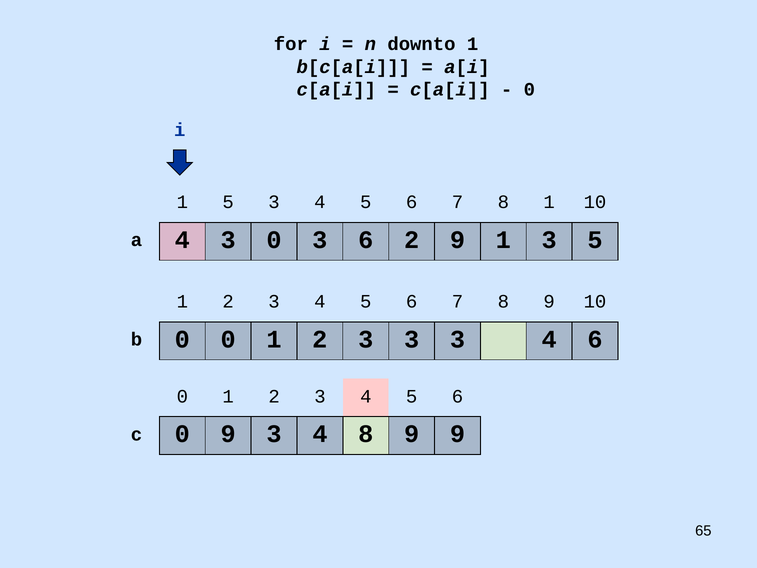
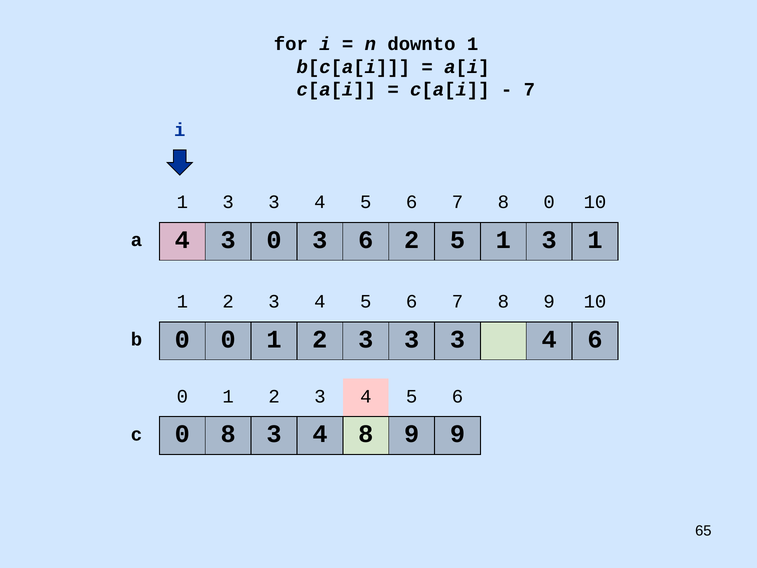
0 at (529, 89): 0 -> 7
5 at (228, 202): 5 -> 3
8 1: 1 -> 0
2 9: 9 -> 5
3 5: 5 -> 1
0 9: 9 -> 8
